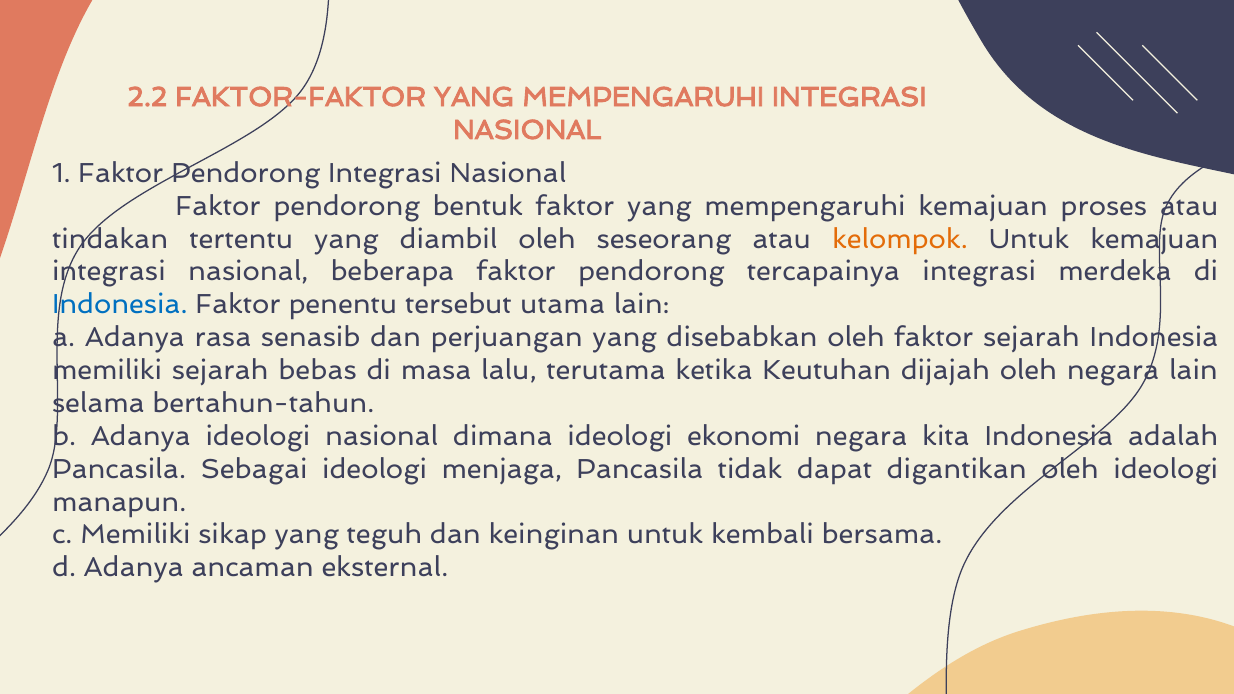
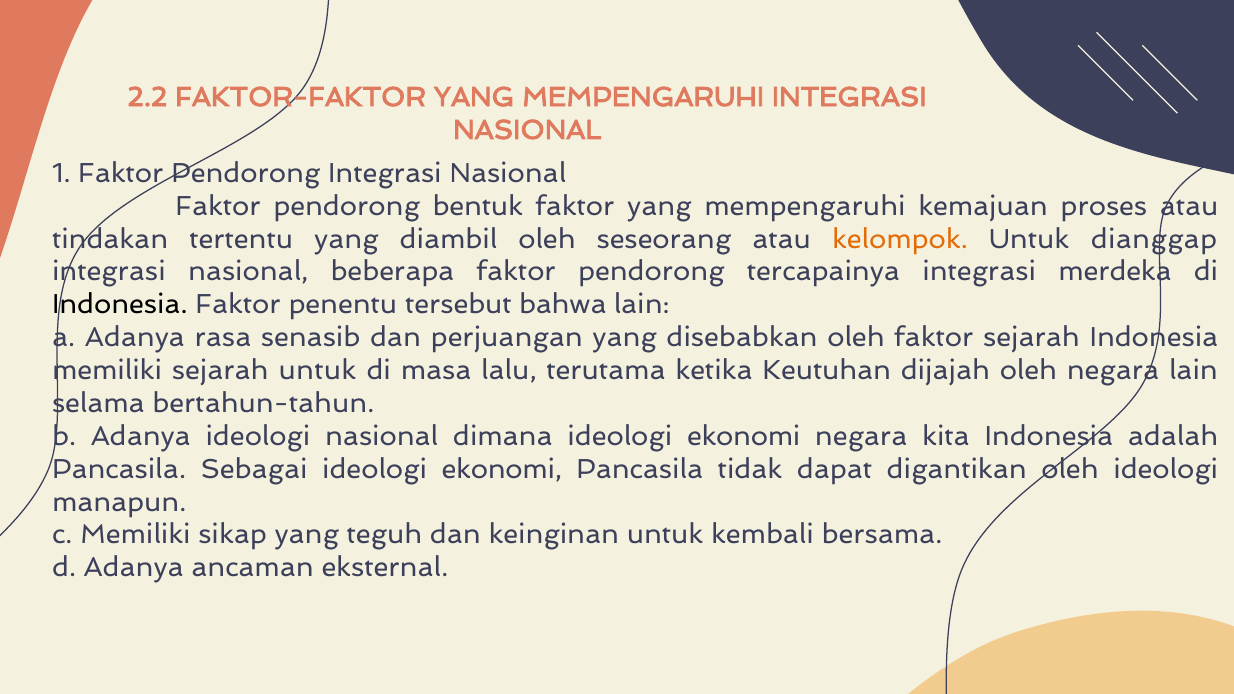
Untuk kemajuan: kemajuan -> dianggap
Indonesia at (120, 305) colour: blue -> black
utama: utama -> bahwa
sejarah bebas: bebas -> untuk
Sebagai ideologi menjaga: menjaga -> ekonomi
